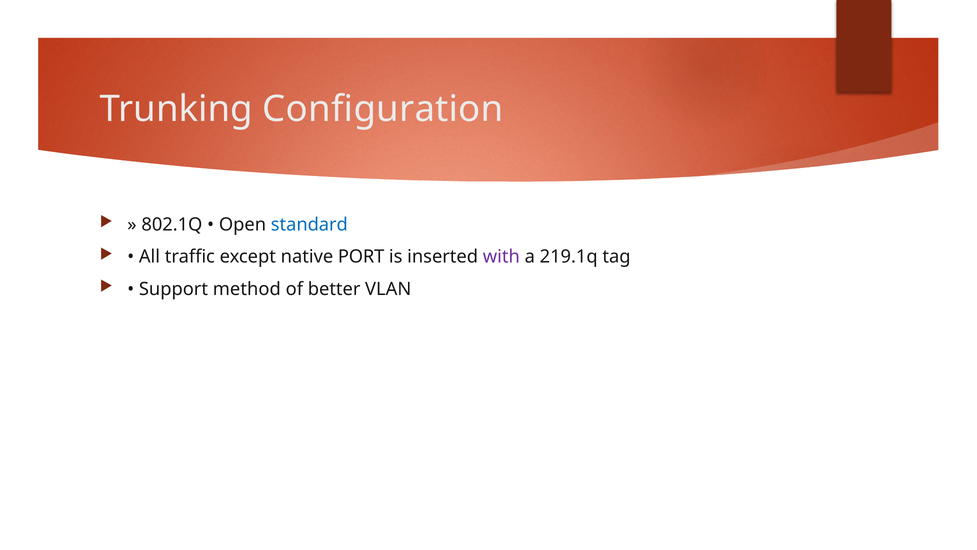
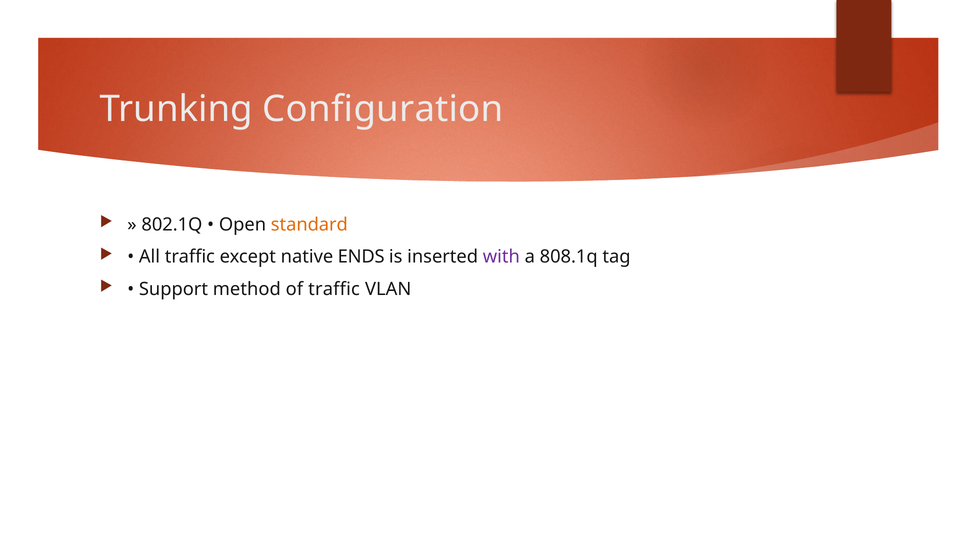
standard colour: blue -> orange
PORT: PORT -> ENDS
219.1q: 219.1q -> 808.1q
of better: better -> traffic
